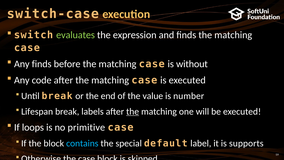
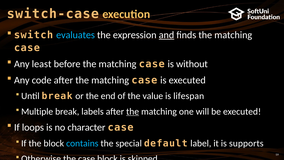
evaluates colour: light green -> light blue
and underline: none -> present
Any finds: finds -> least
number: number -> lifespan
Lifespan: Lifespan -> Multiple
primitive: primitive -> character
